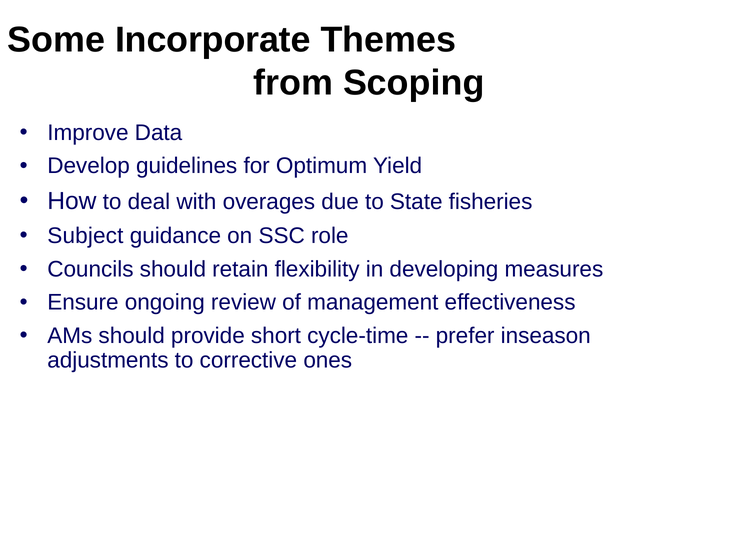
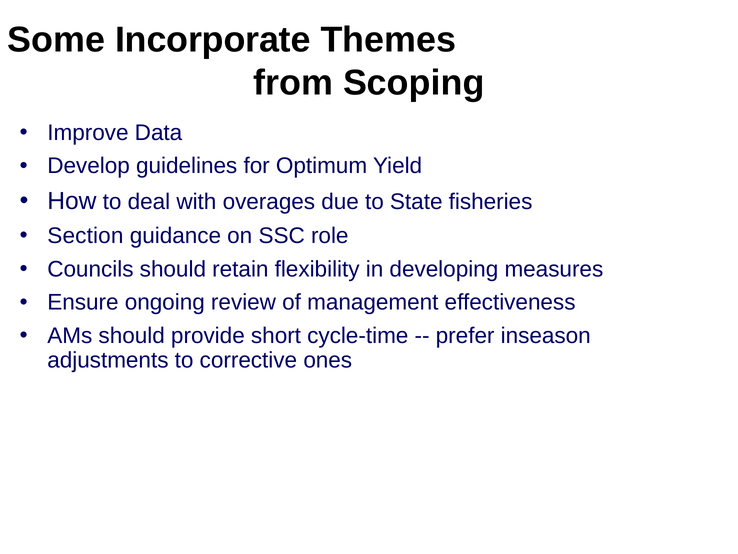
Subject: Subject -> Section
